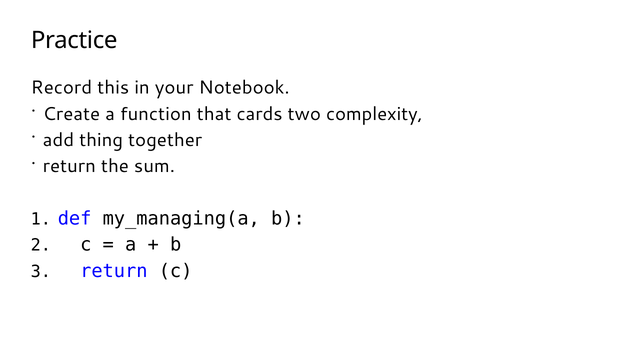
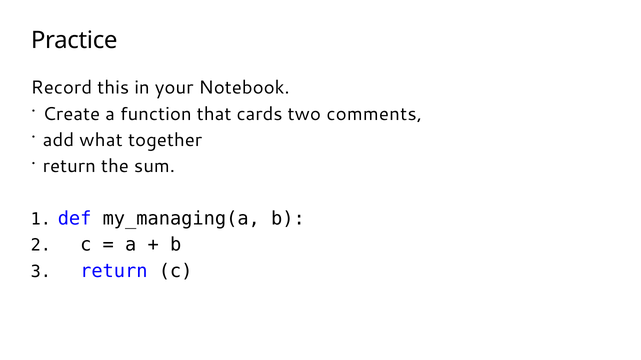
complexity: complexity -> comments
thing: thing -> what
